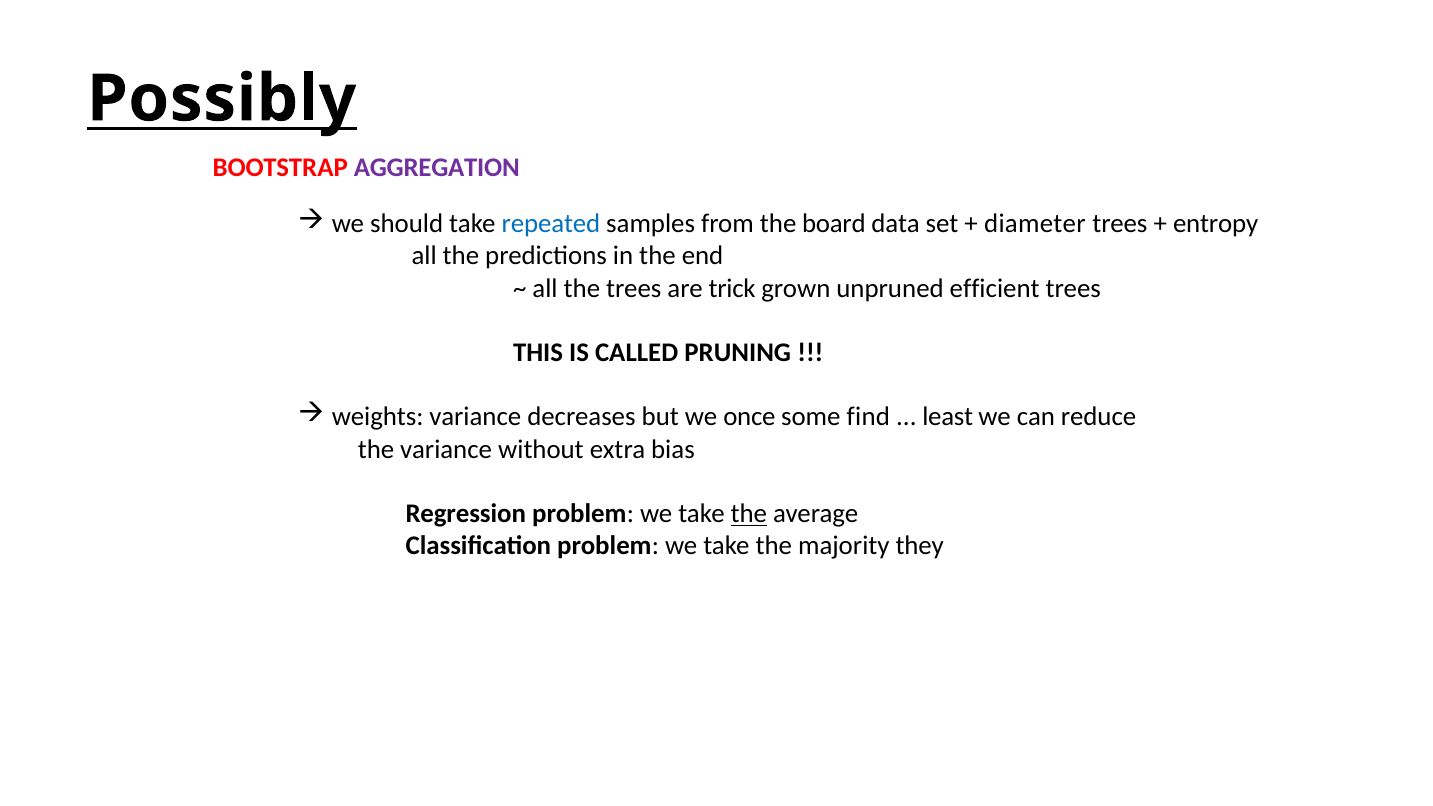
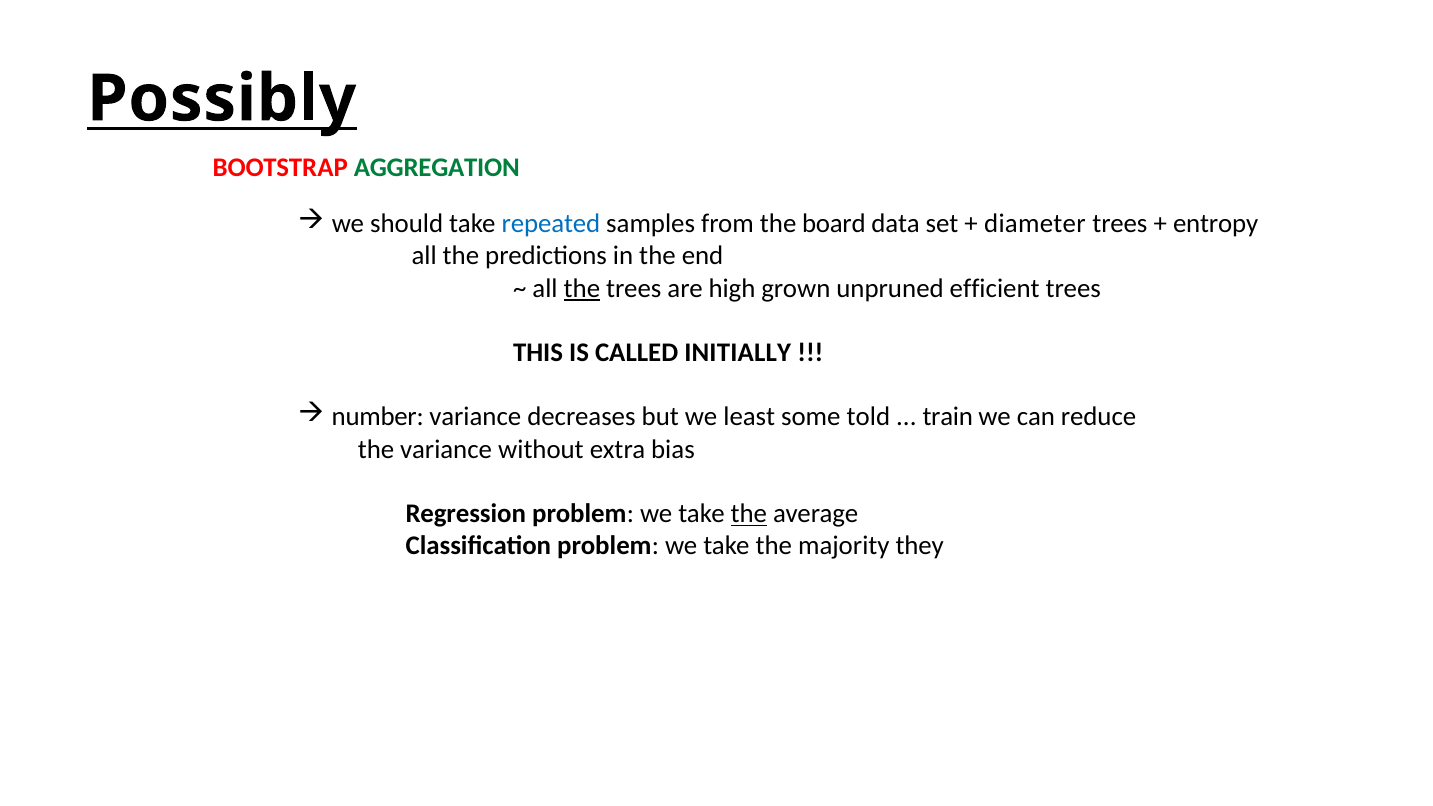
AGGREGATION colour: purple -> green
the at (582, 288) underline: none -> present
trick: trick -> high
PRUNING: PRUNING -> INITIALLY
weights: weights -> number
once: once -> least
find: find -> told
least: least -> train
